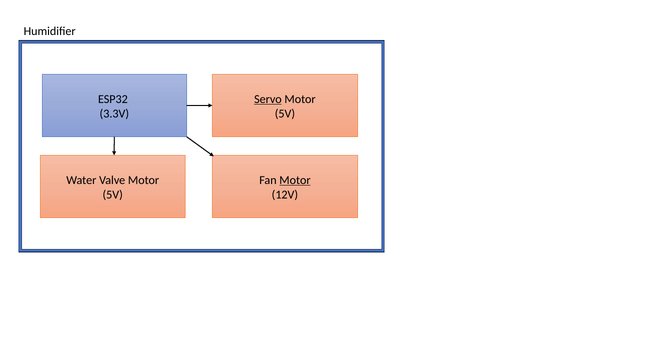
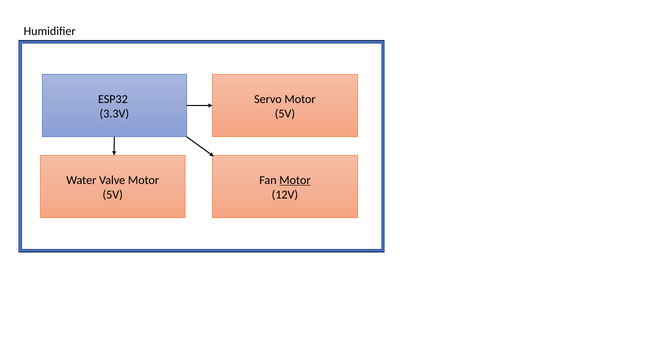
Servo underline: present -> none
